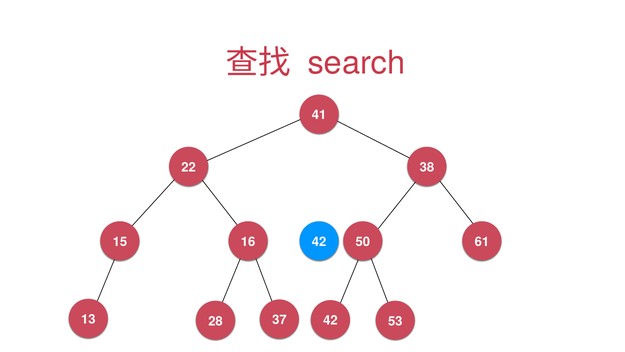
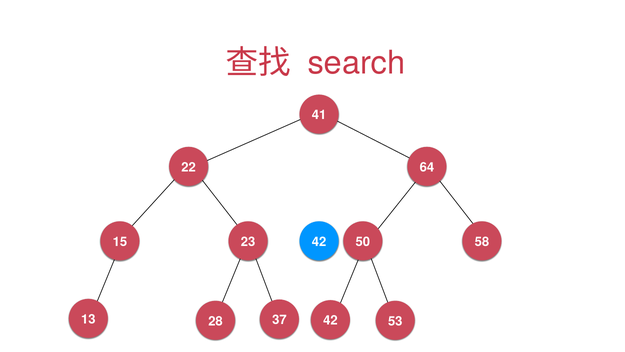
38: 38 -> 64
16: 16 -> 23
61: 61 -> 58
